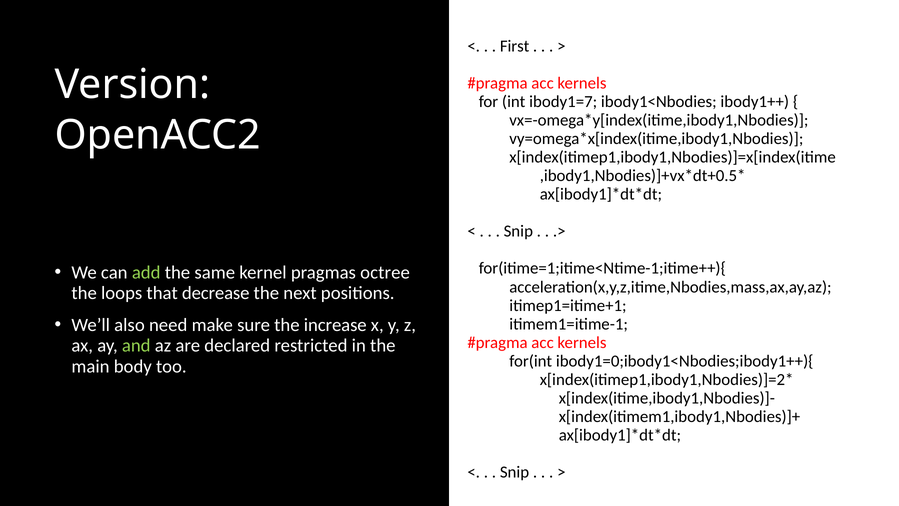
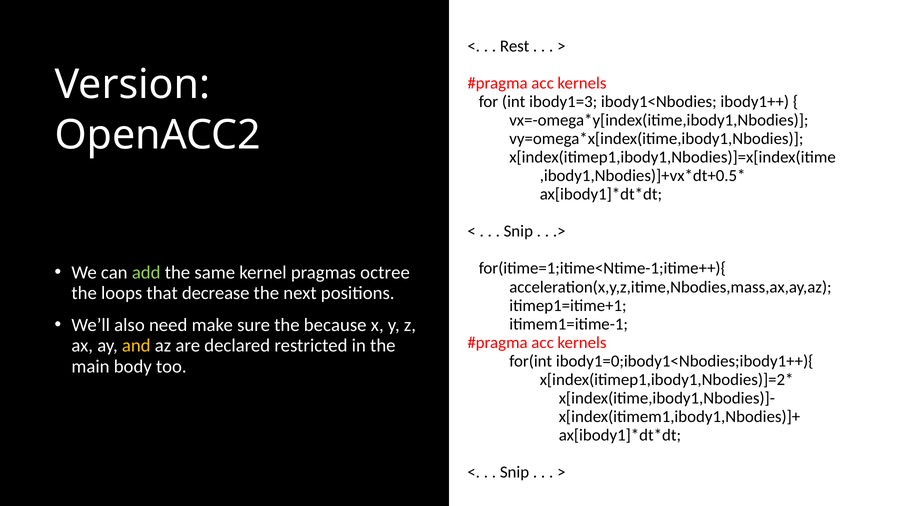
First: First -> Rest
ibody1=7: ibody1=7 -> ibody1=3
increase: increase -> because
and colour: light green -> yellow
